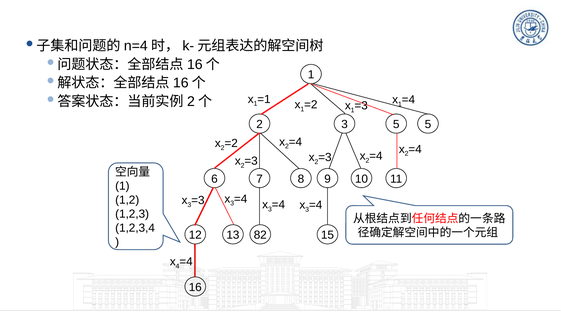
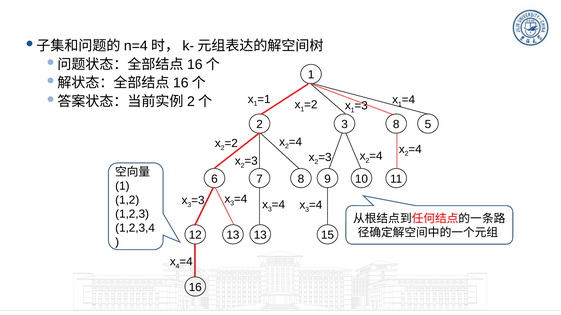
3 5: 5 -> 8
13 82: 82 -> 13
